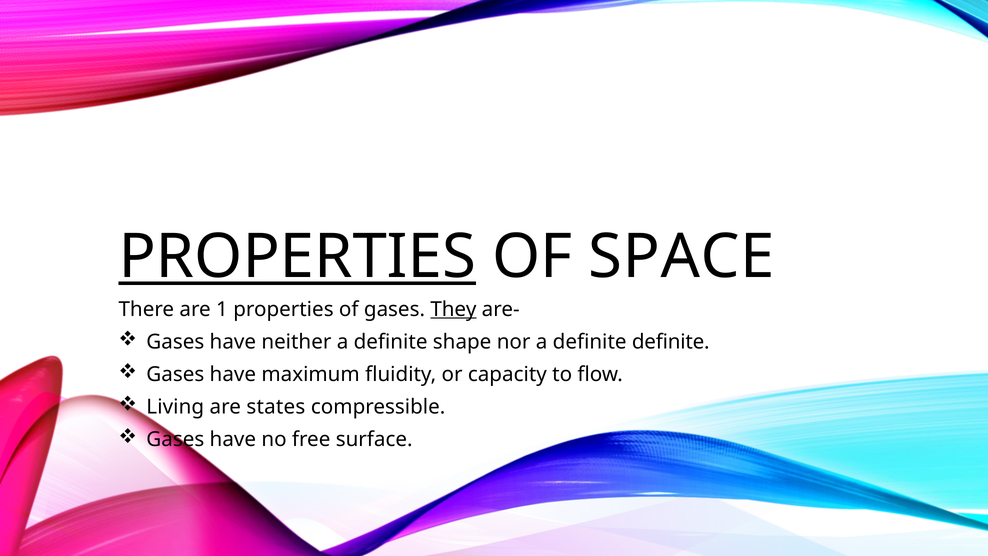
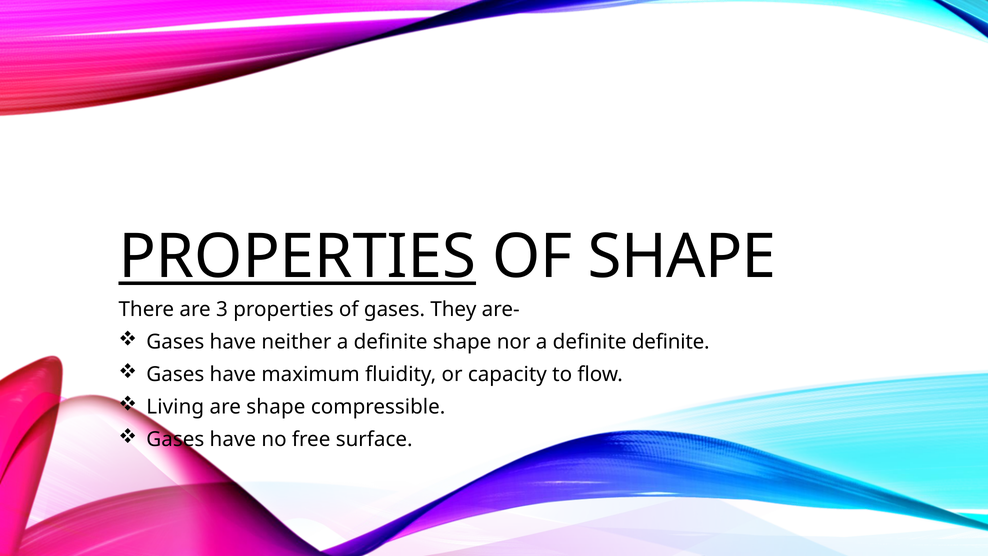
OF SPACE: SPACE -> SHAPE
1: 1 -> 3
They underline: present -> none
are states: states -> shape
